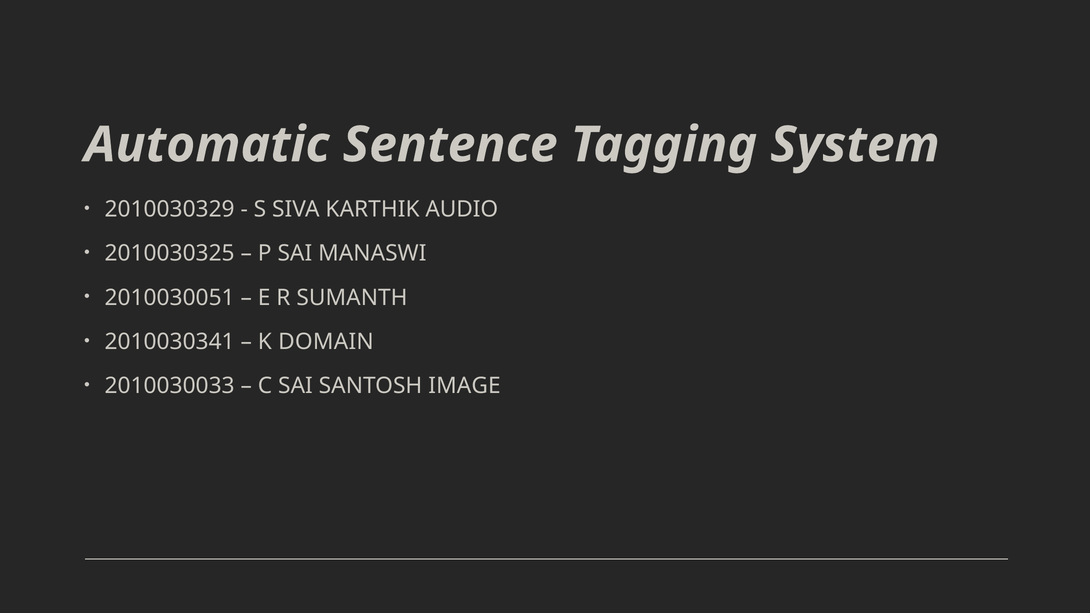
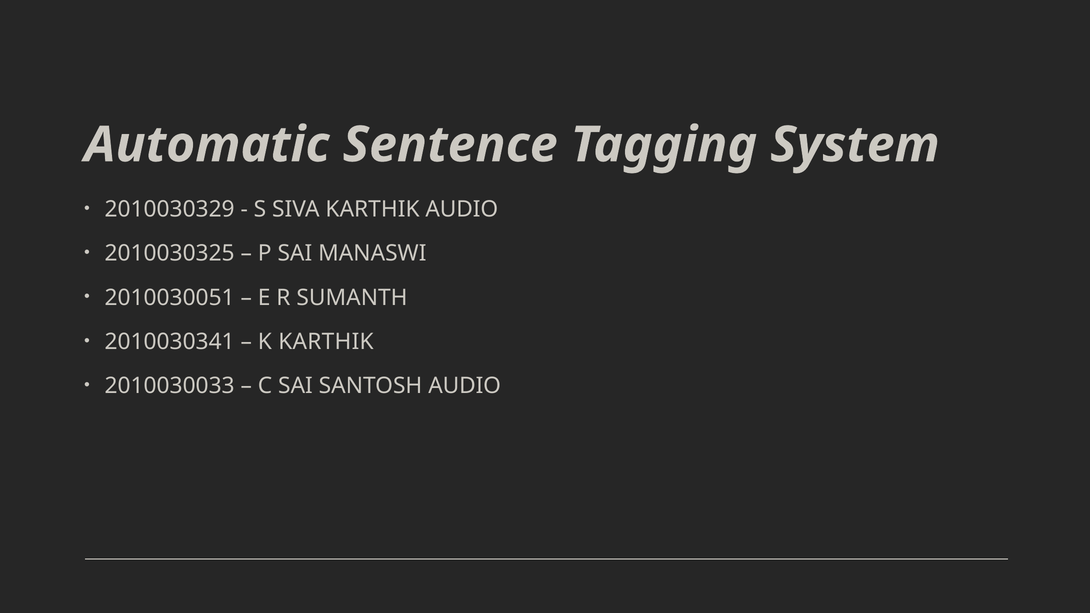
K DOMAIN: DOMAIN -> KARTHIK
SANTOSH IMAGE: IMAGE -> AUDIO
